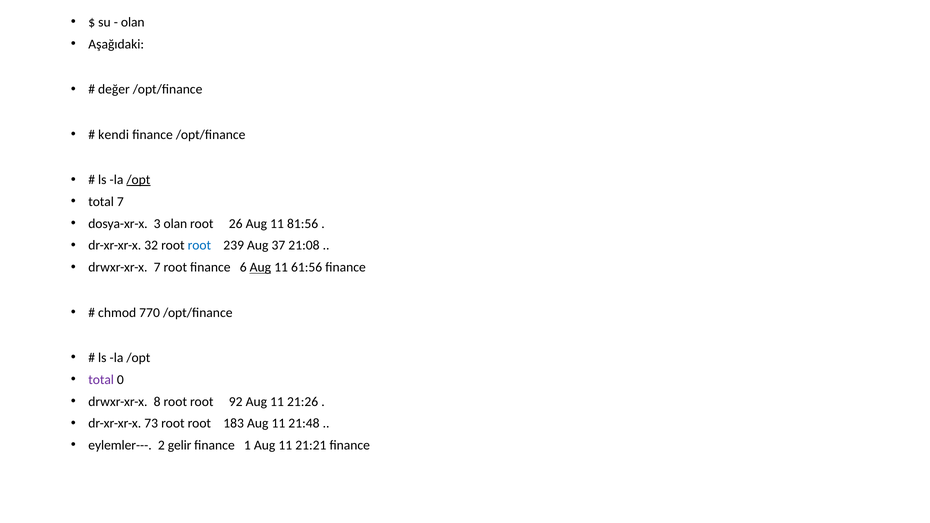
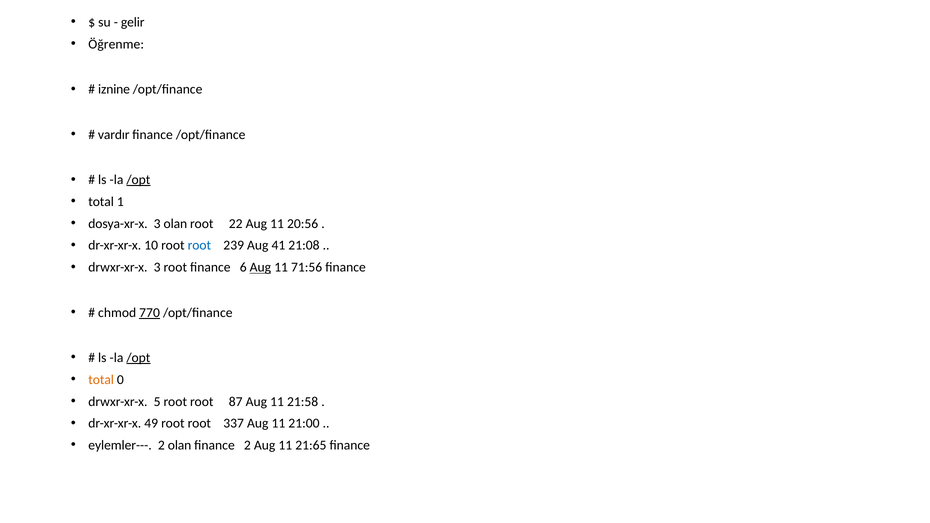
olan at (133, 22): olan -> gelir
Aşağıdaki: Aşağıdaki -> Öğrenme
değer: değer -> iznine
kendi: kendi -> vardır
total 7: 7 -> 1
26: 26 -> 22
81:56: 81:56 -> 20:56
32: 32 -> 10
37: 37 -> 41
drwxr-xr-x 7: 7 -> 3
61:56: 61:56 -> 71:56
770 underline: none -> present
/opt at (138, 358) underline: none -> present
total at (101, 380) colour: purple -> orange
8: 8 -> 5
92: 92 -> 87
21:26: 21:26 -> 21:58
73: 73 -> 49
183: 183 -> 337
21:48: 21:48 -> 21:00
2 gelir: gelir -> olan
finance 1: 1 -> 2
21:21: 21:21 -> 21:65
